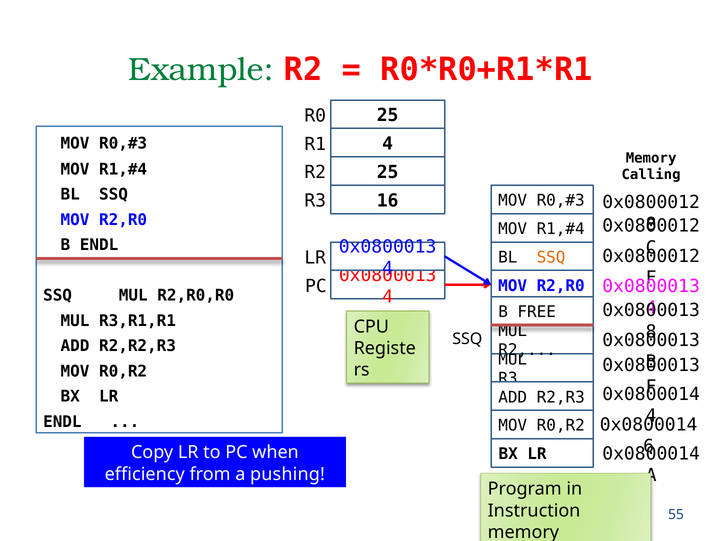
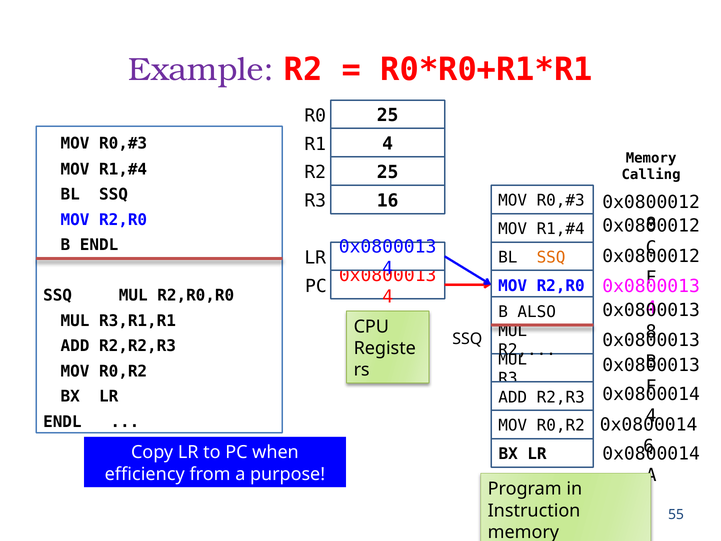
Example colour: green -> purple
FREE: FREE -> ALSO
pushing: pushing -> purpose
